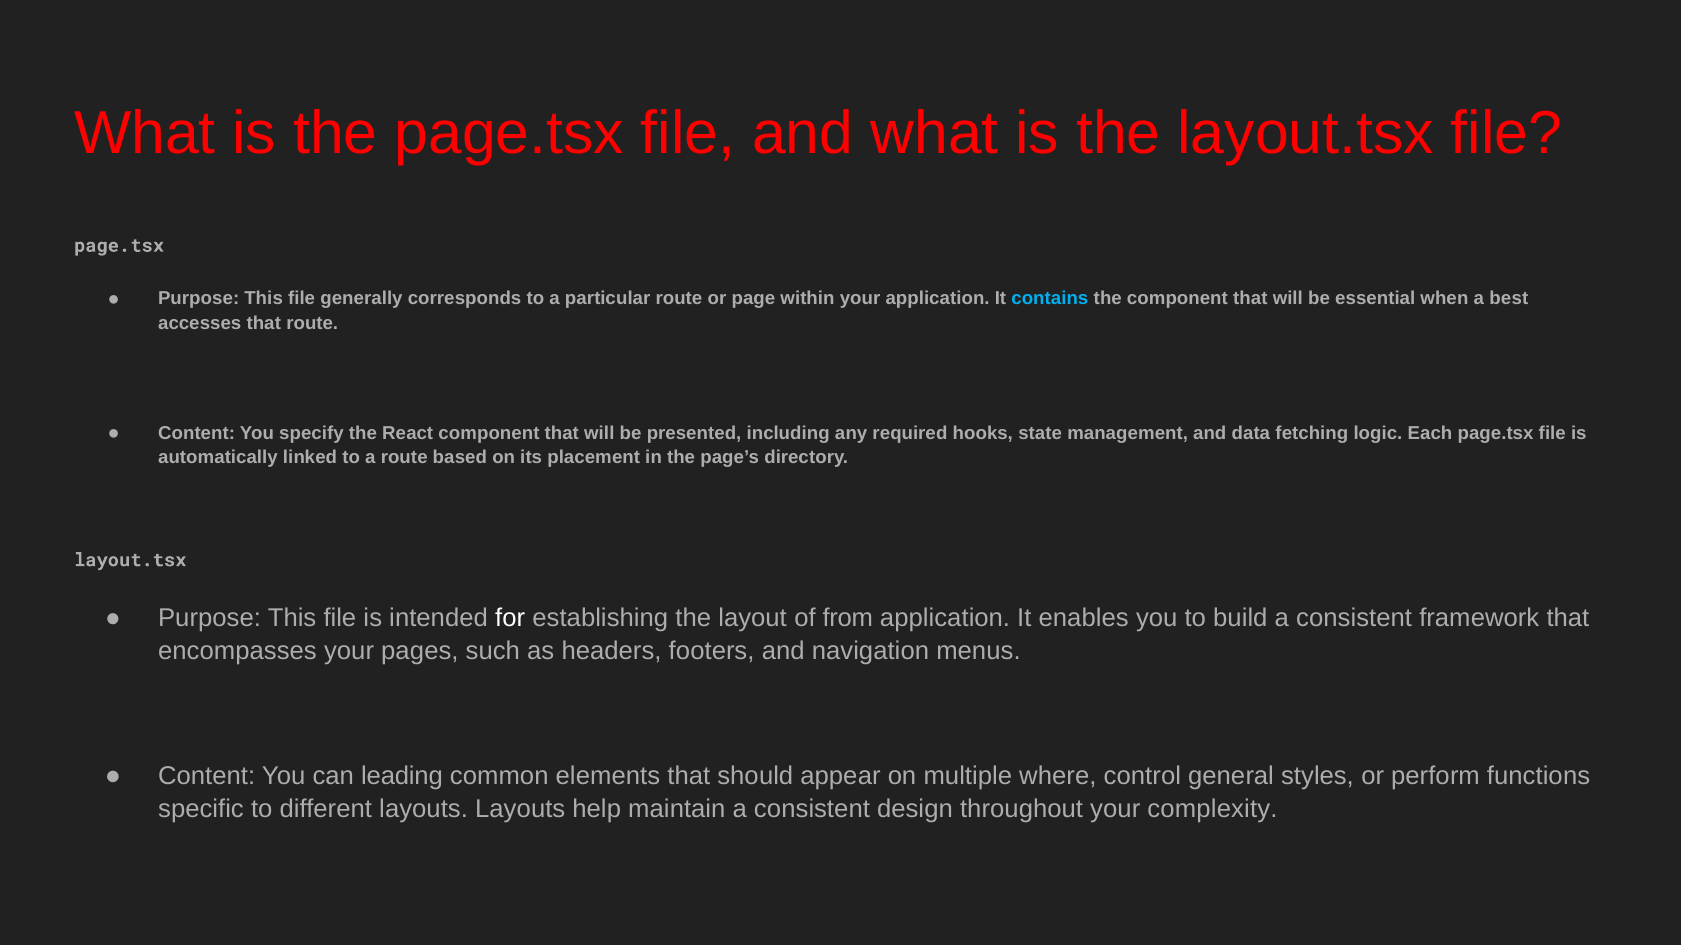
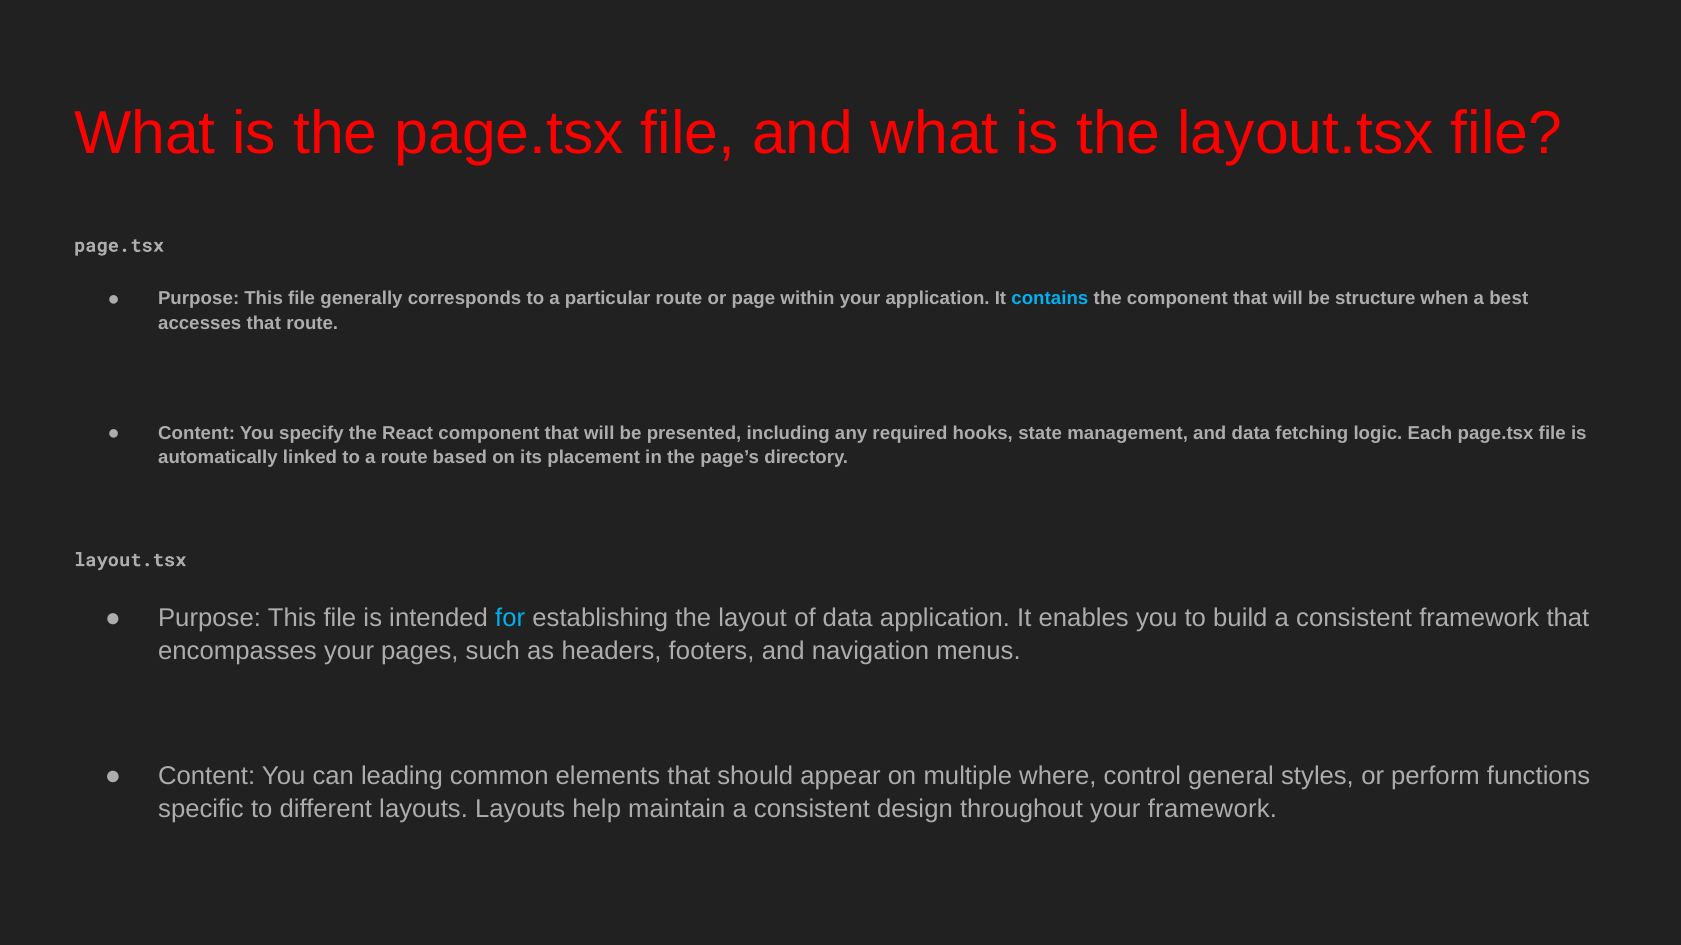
essential: essential -> structure
for colour: white -> light blue
of from: from -> data
your complexity: complexity -> framework
